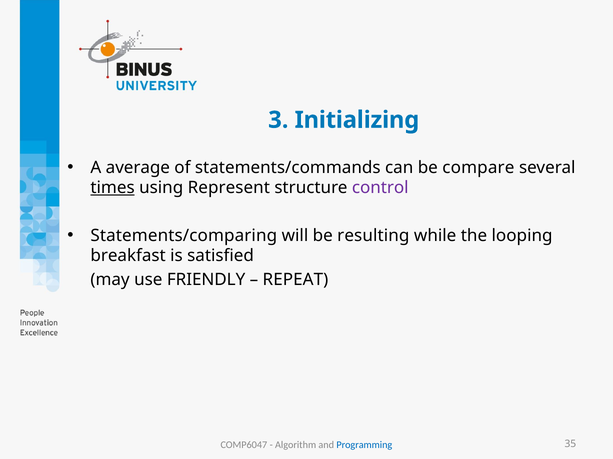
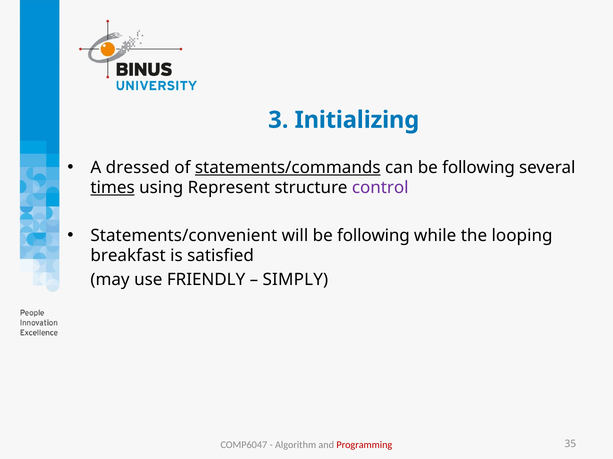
average: average -> dressed
statements/commands underline: none -> present
can be compare: compare -> following
Statements/comparing: Statements/comparing -> Statements/convenient
will be resulting: resulting -> following
REPEAT: REPEAT -> SIMPLY
Programming colour: blue -> red
